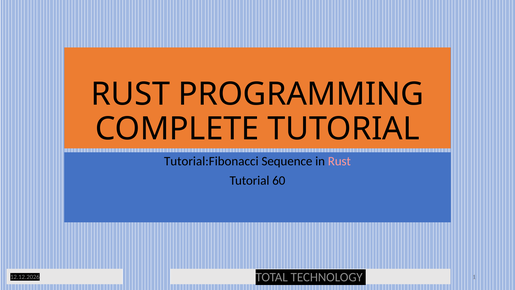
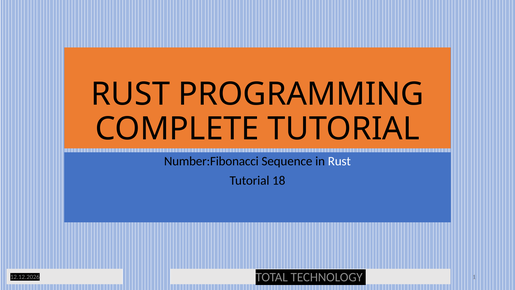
Tutorial:Fibonacci: Tutorial:Fibonacci -> Number:Fibonacci
Rust at (339, 161) colour: pink -> white
60: 60 -> 18
